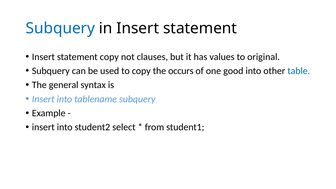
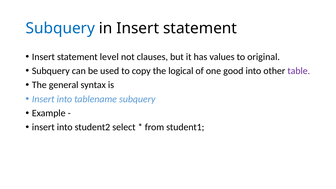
statement copy: copy -> level
occurs: occurs -> logical
table colour: blue -> purple
